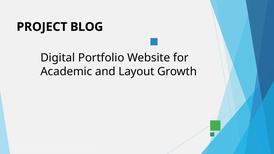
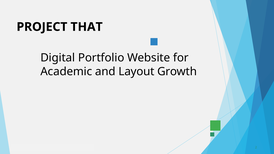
BLOG: BLOG -> THAT
